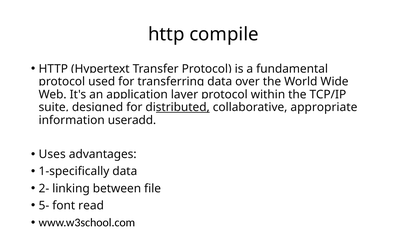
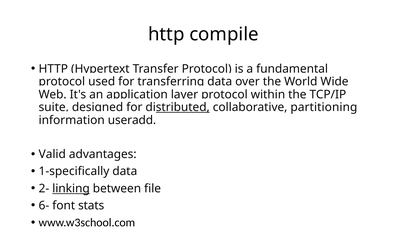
appropriate: appropriate -> partitioning
Uses: Uses -> Valid
linking underline: none -> present
5-: 5- -> 6-
read: read -> stats
